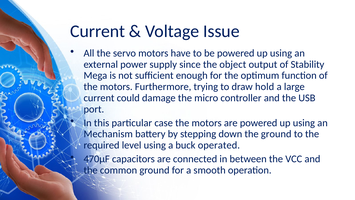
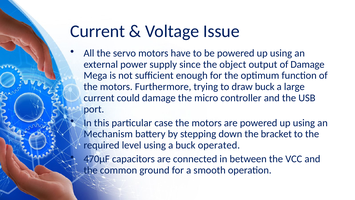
of Stability: Stability -> Damage
draw hold: hold -> buck
the ground: ground -> bracket
